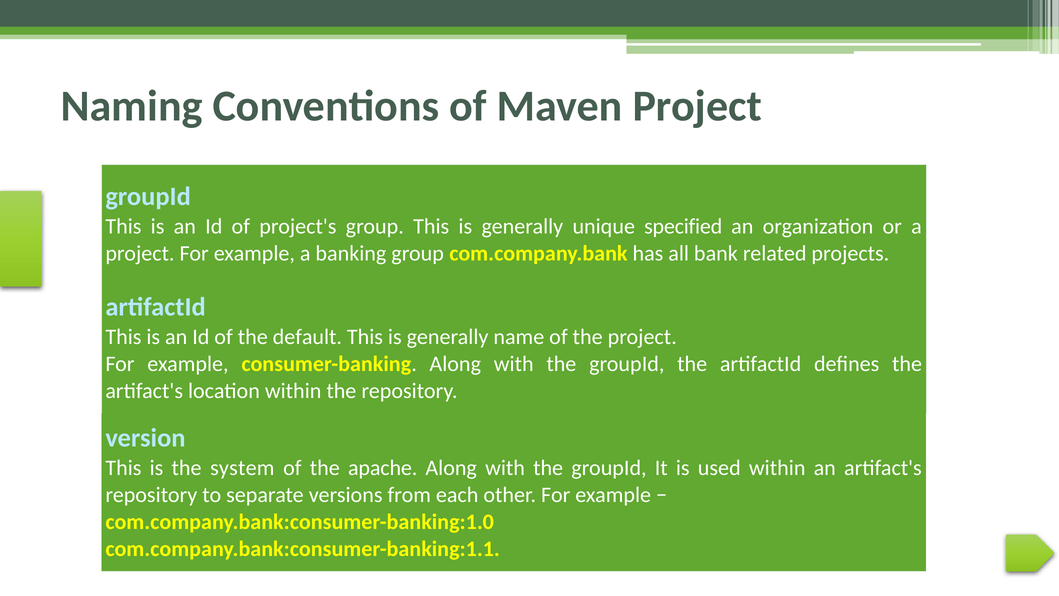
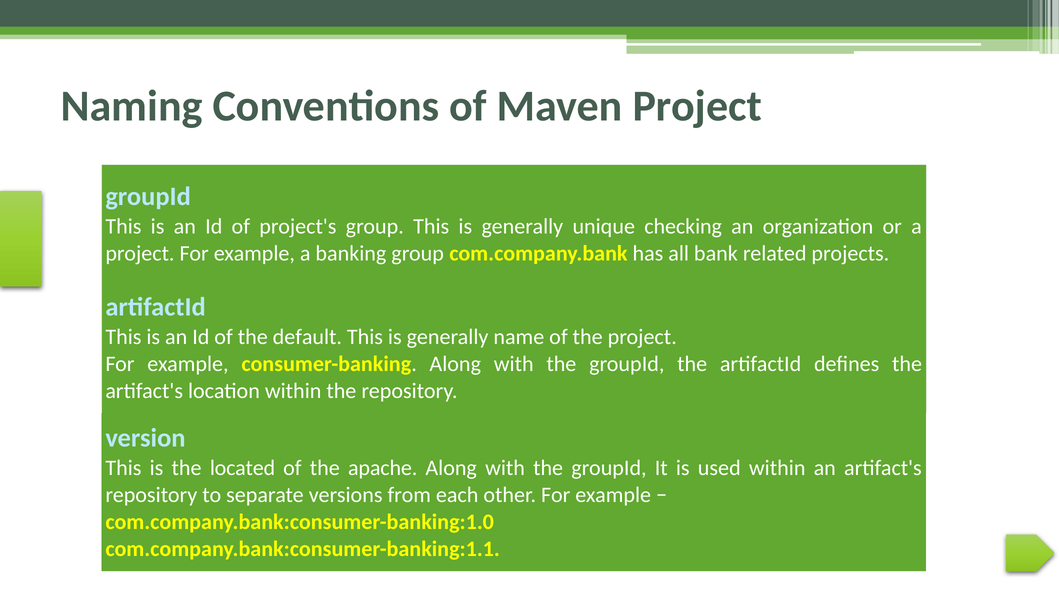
specified: specified -> checking
system: system -> located
